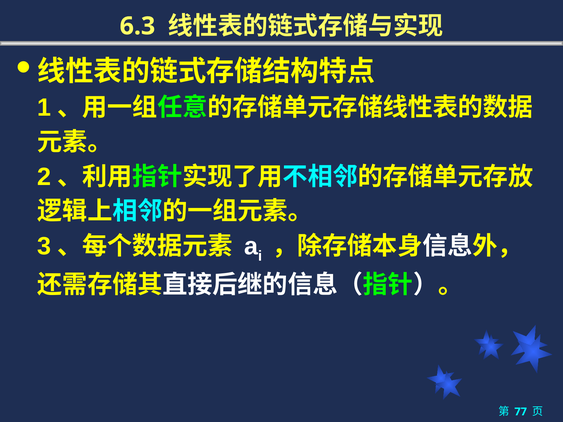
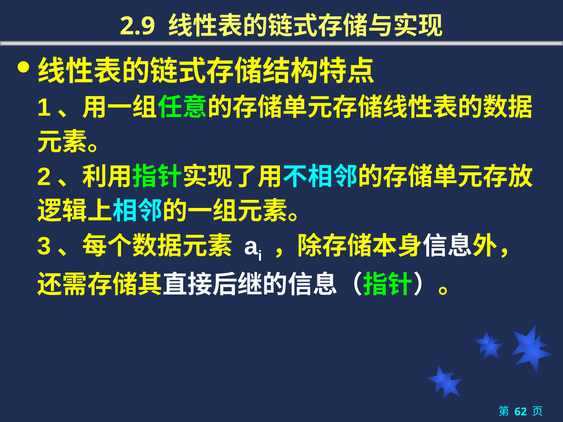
6.3: 6.3 -> 2.9
77: 77 -> 62
